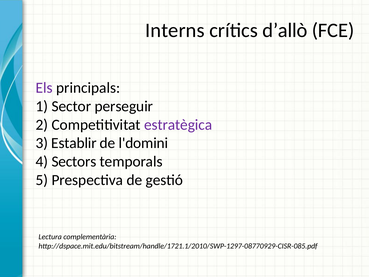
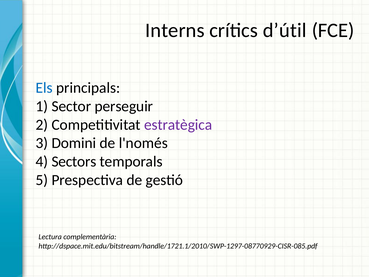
d’allò: d’allò -> d’útil
Els colour: purple -> blue
Establir: Establir -> Domini
l'domini: l'domini -> l'només
